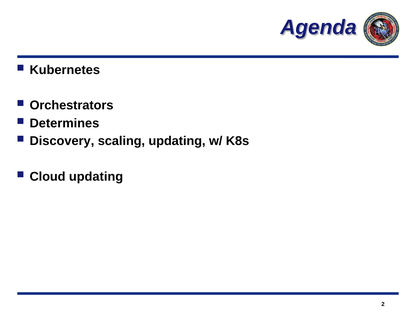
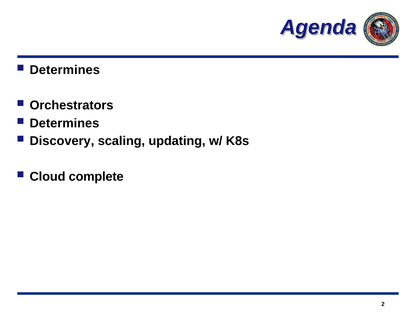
Kubernetes at (65, 70): Kubernetes -> Determines
Cloud updating: updating -> complete
